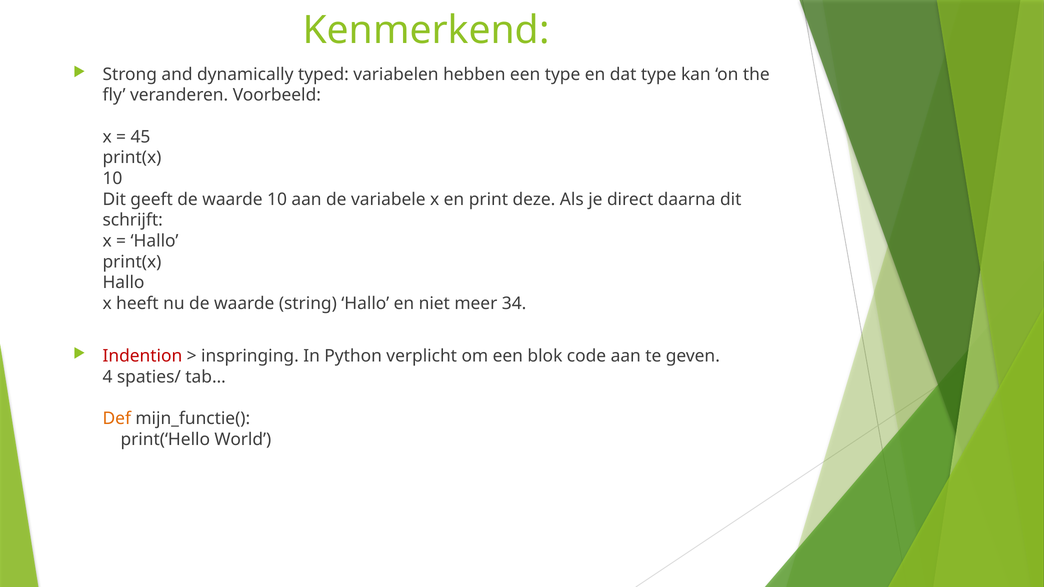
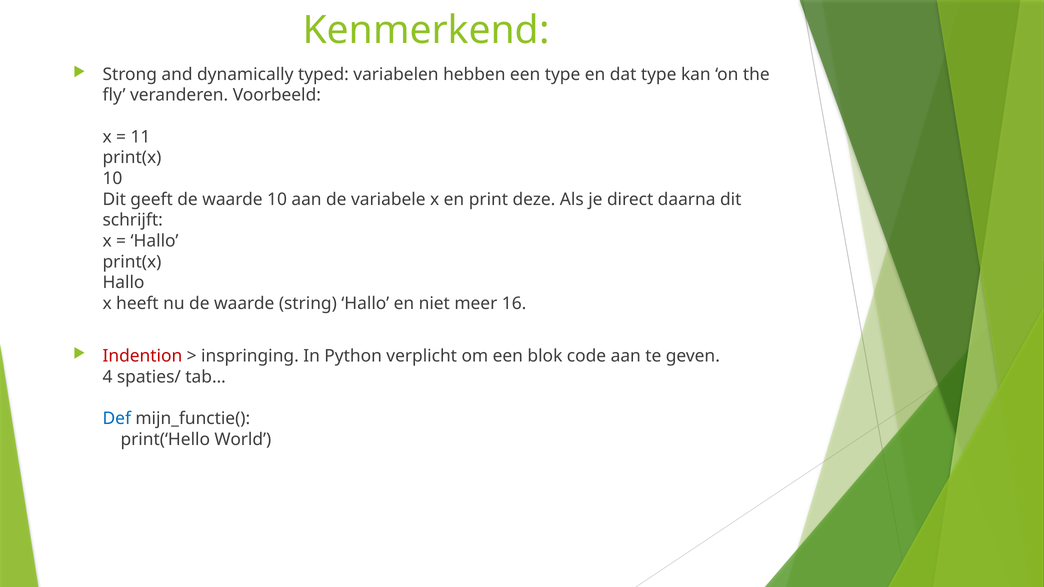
45: 45 -> 11
34: 34 -> 16
Def colour: orange -> blue
